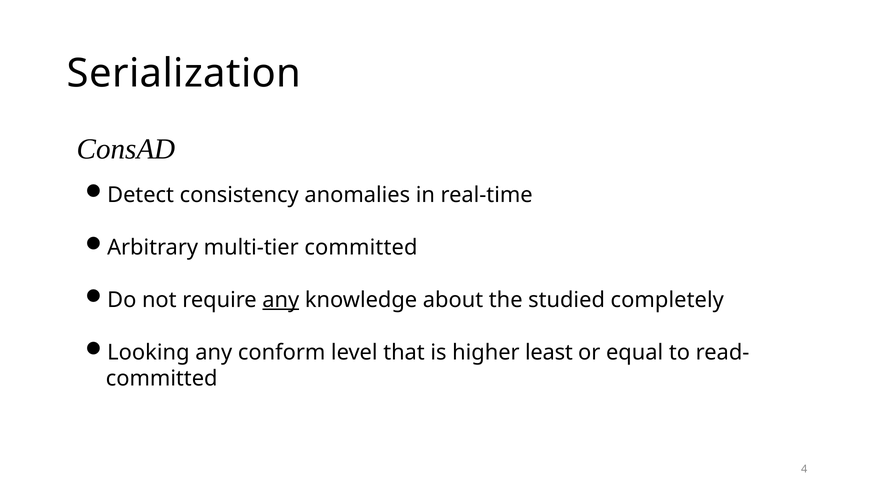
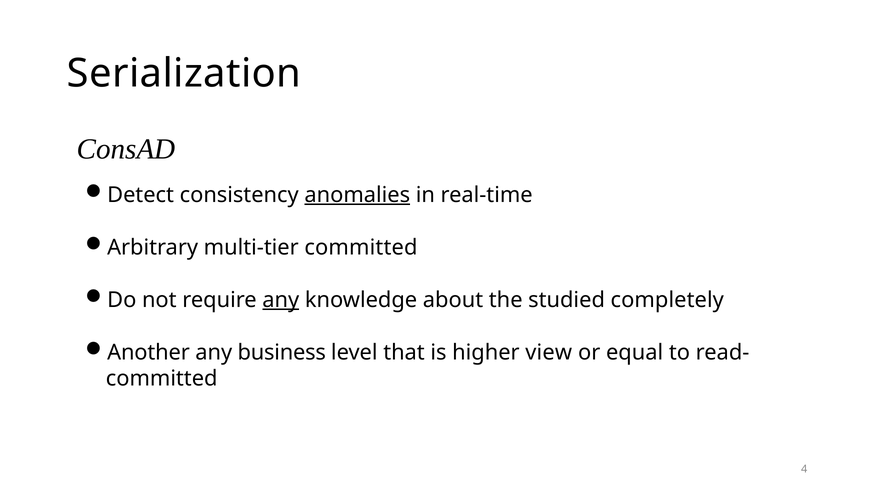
anomalies underline: none -> present
Looking: Looking -> Another
conform: conform -> business
least: least -> view
